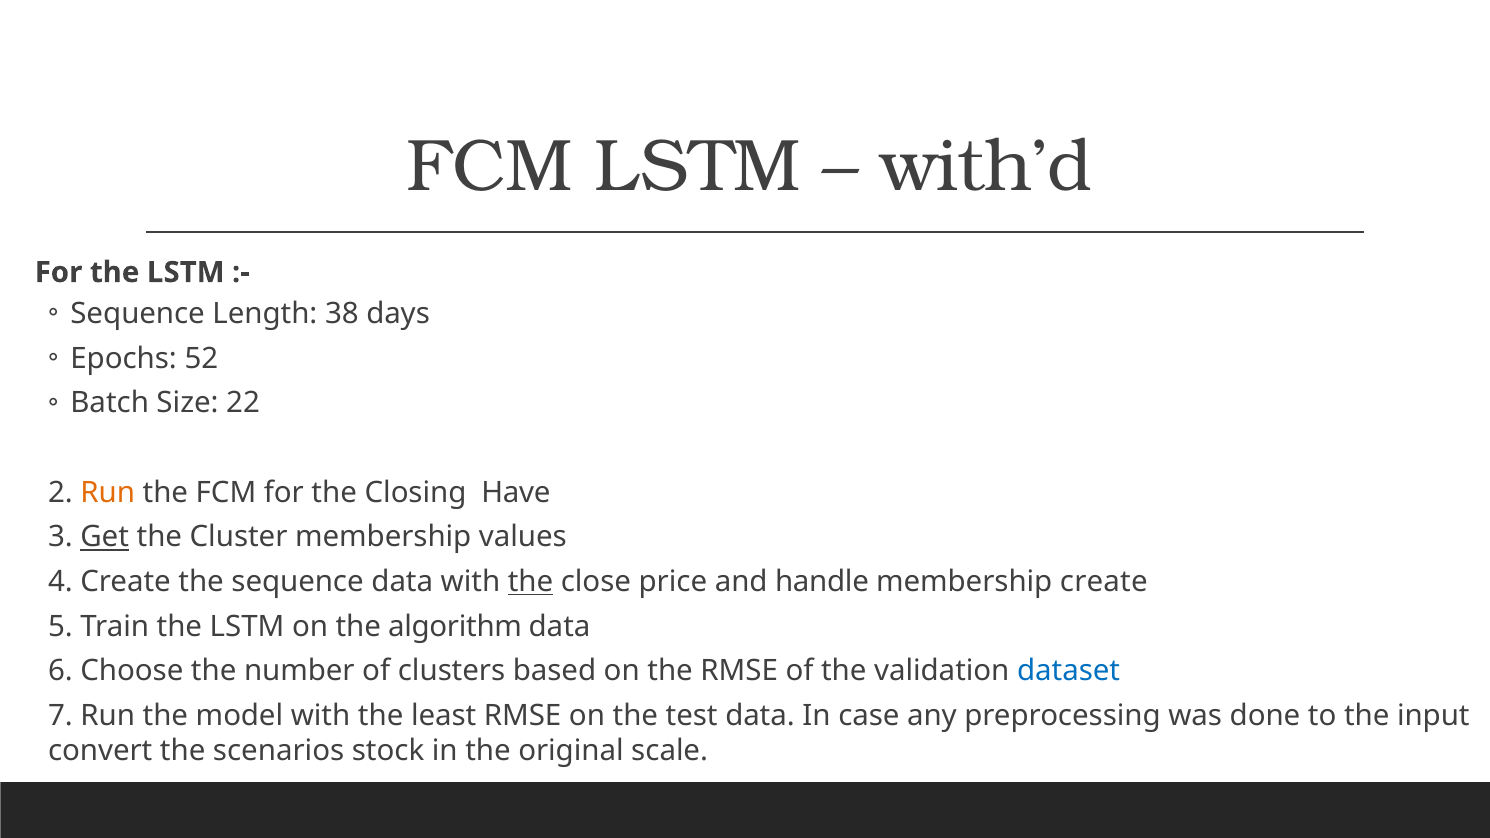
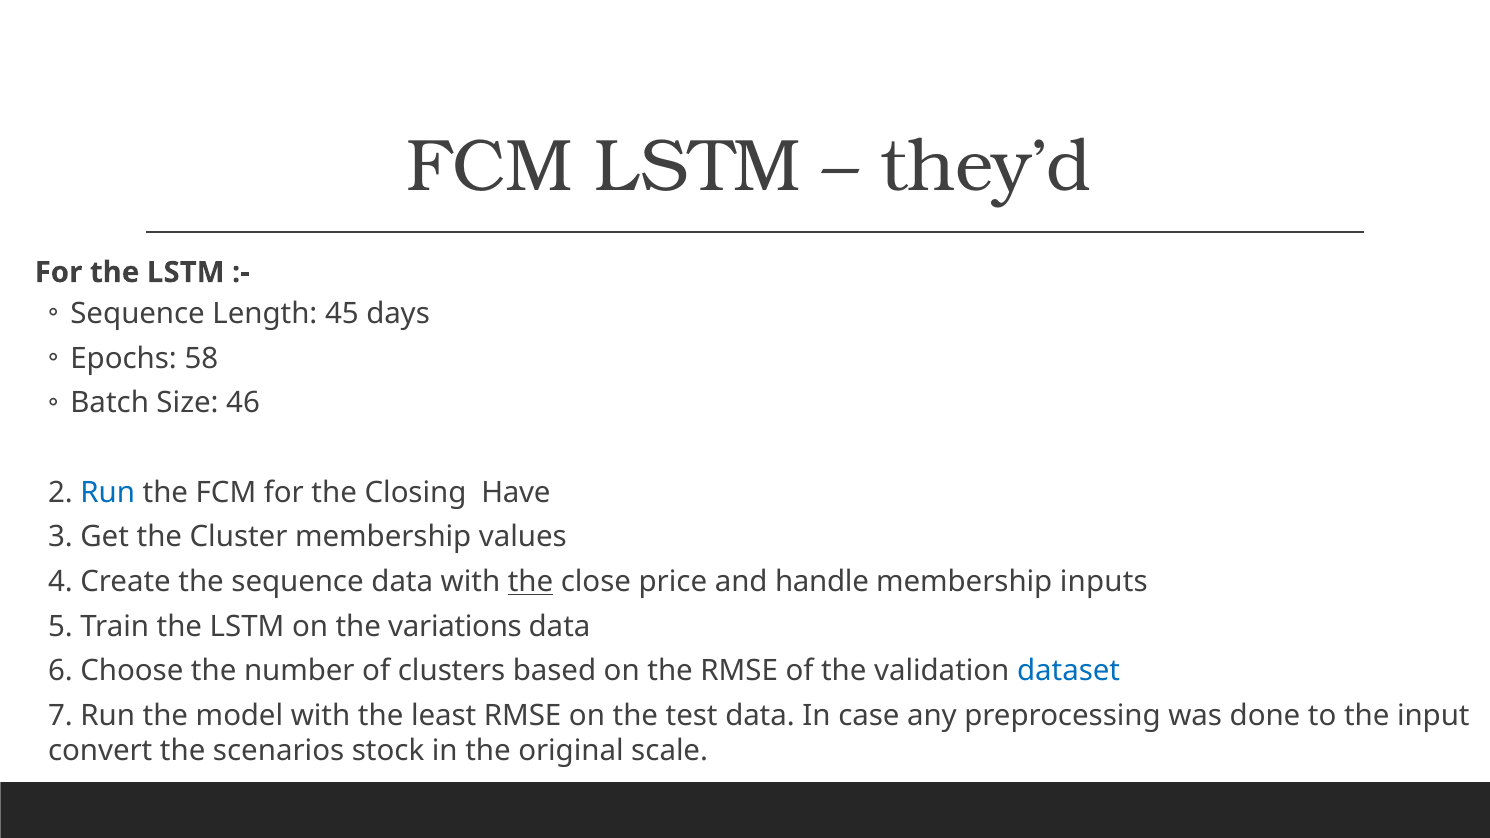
with’d: with’d -> they’d
38: 38 -> 45
52: 52 -> 58
22: 22 -> 46
Run at (108, 493) colour: orange -> blue
Get underline: present -> none
membership create: create -> inputs
algorithm: algorithm -> variations
